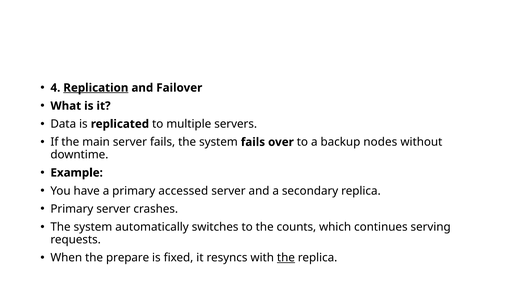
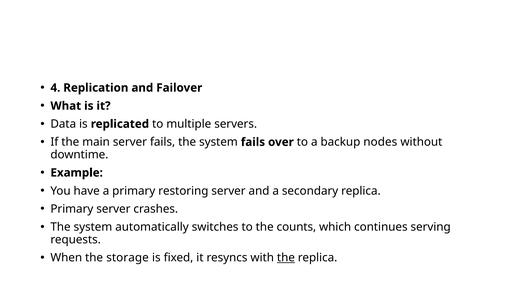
Replication underline: present -> none
accessed: accessed -> restoring
prepare: prepare -> storage
